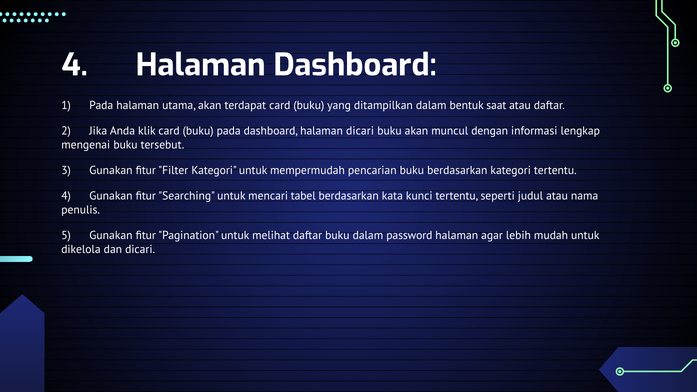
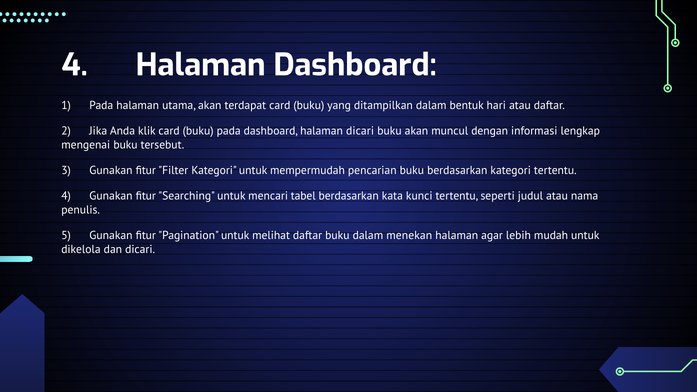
saat: saat -> hari
password: password -> menekan
